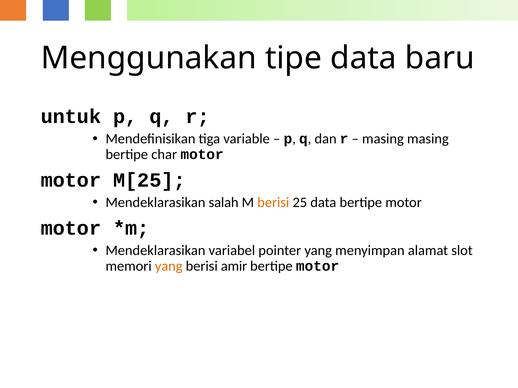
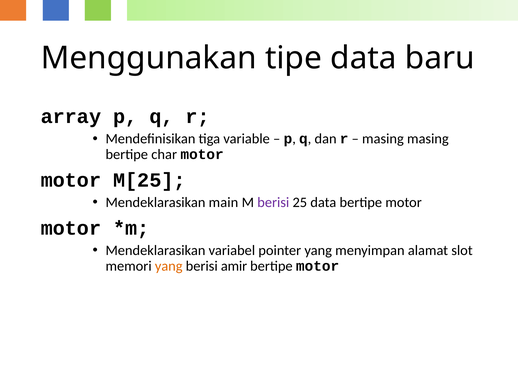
untuk: untuk -> array
salah: salah -> main
berisi at (273, 203) colour: orange -> purple
